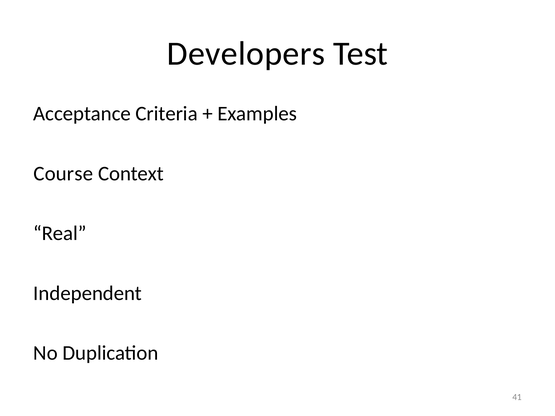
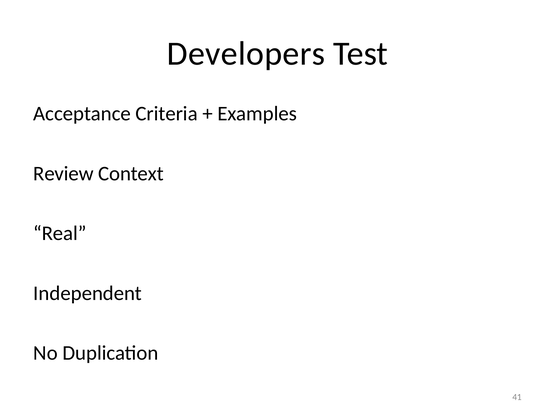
Course: Course -> Review
